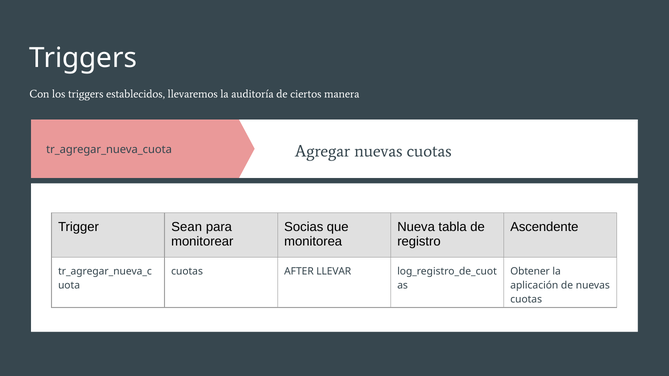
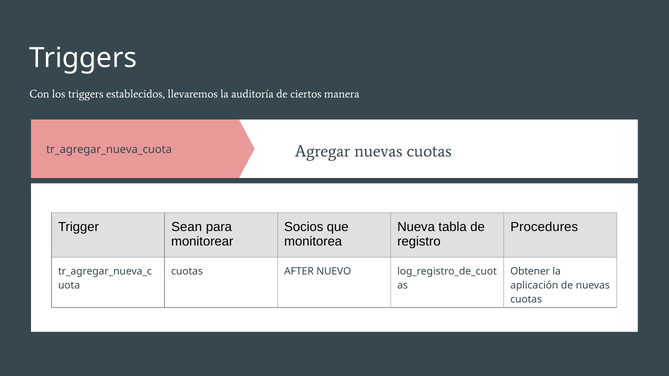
Socias: Socias -> Socios
Ascendente: Ascendente -> Procedures
LLEVAR: LLEVAR -> NUEVO
